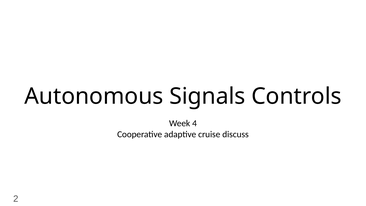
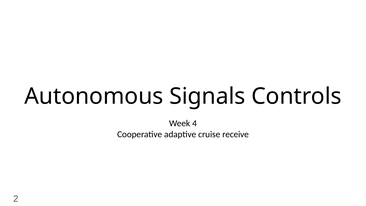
discuss: discuss -> receive
